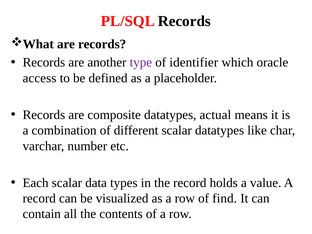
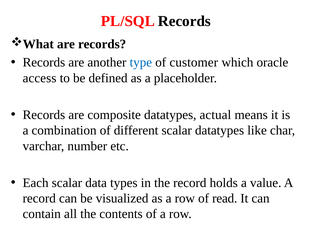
type colour: purple -> blue
identifier: identifier -> customer
find: find -> read
